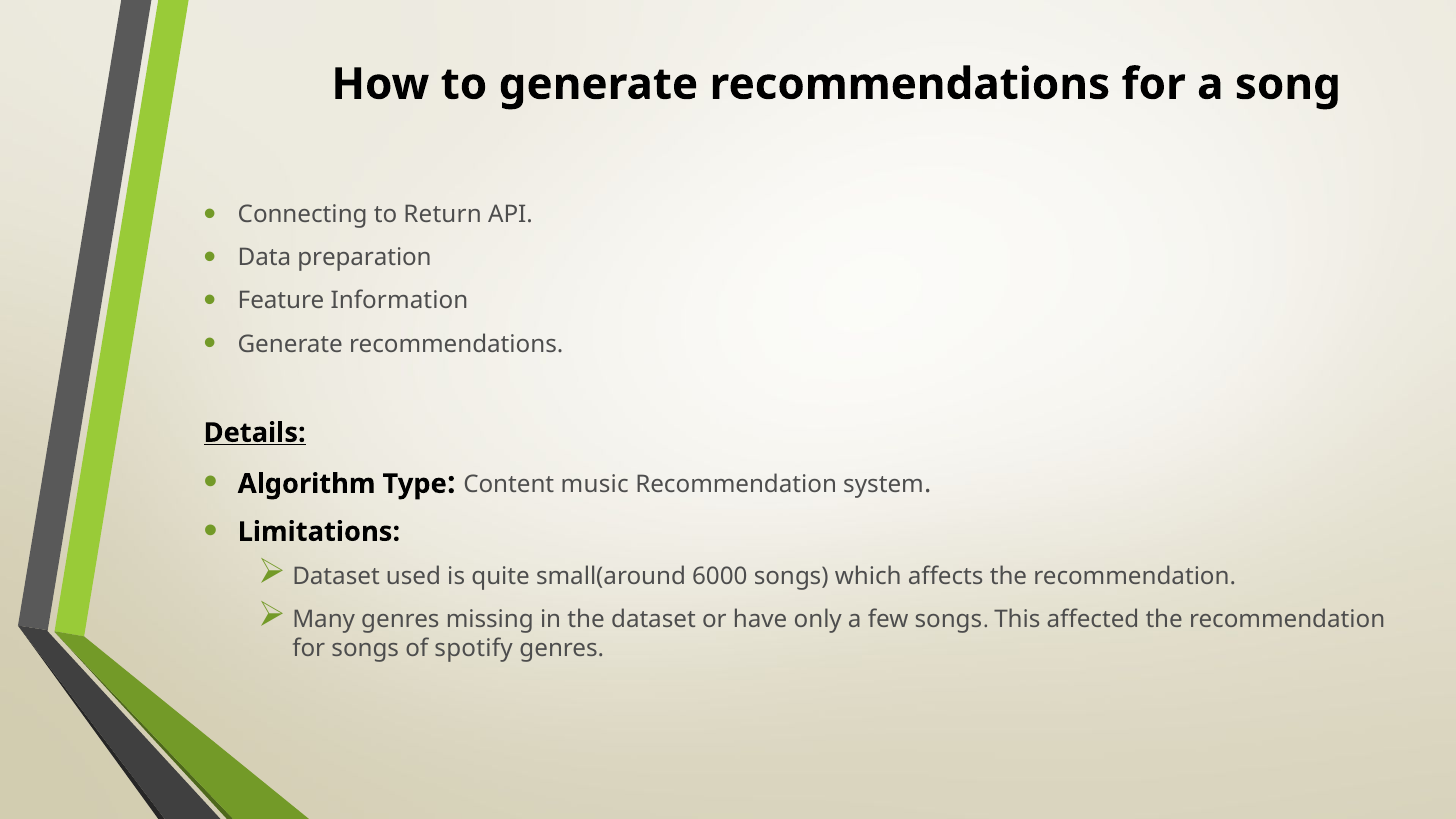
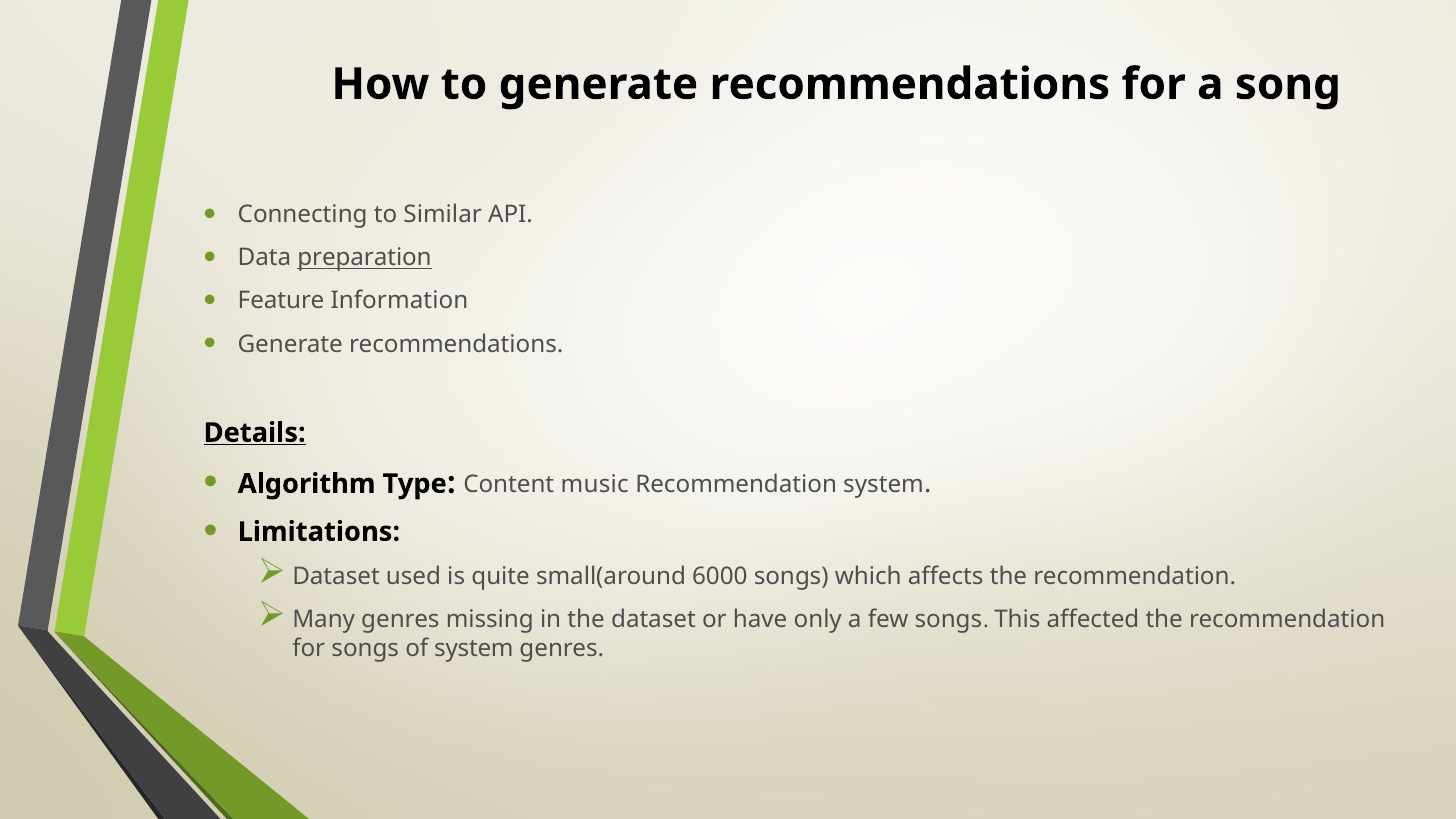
Return: Return -> Similar
preparation underline: none -> present
of spotify: spotify -> system
